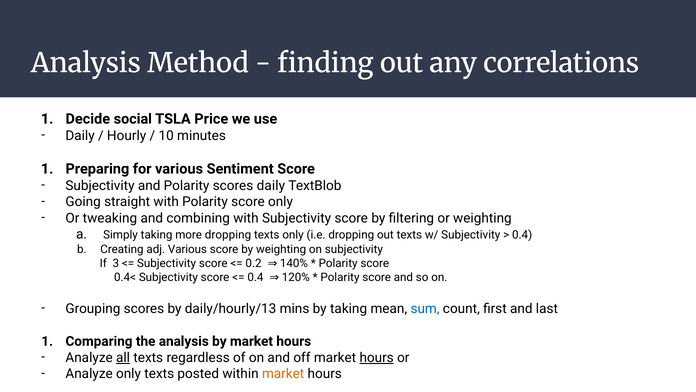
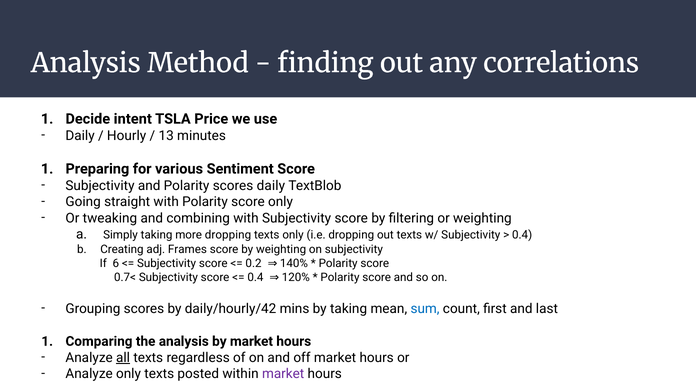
social: social -> intent
10: 10 -> 13
adj Various: Various -> Frames
3: 3 -> 6
0.4<: 0.4< -> 0.7<
daily/hourly/13: daily/hourly/13 -> daily/hourly/42
hours at (377, 357) underline: present -> none
market at (283, 373) colour: orange -> purple
